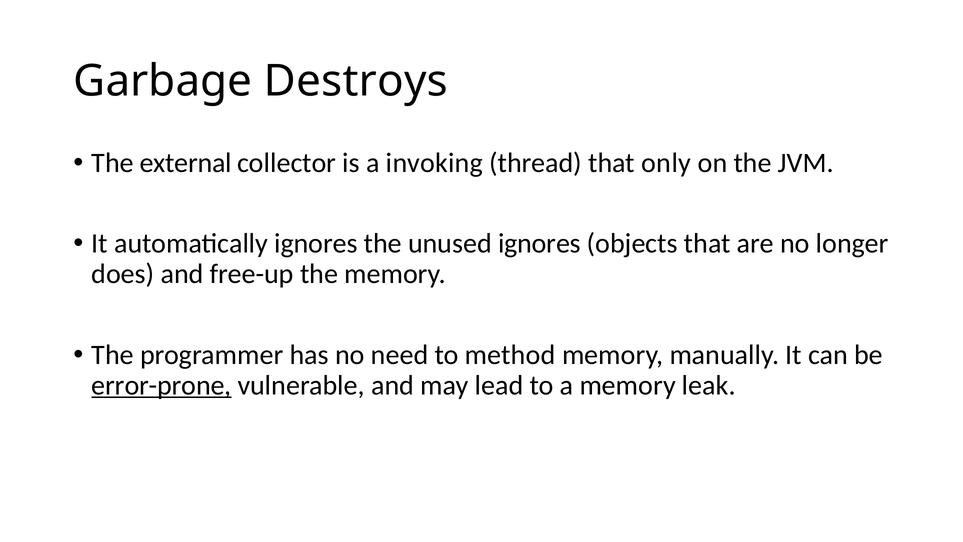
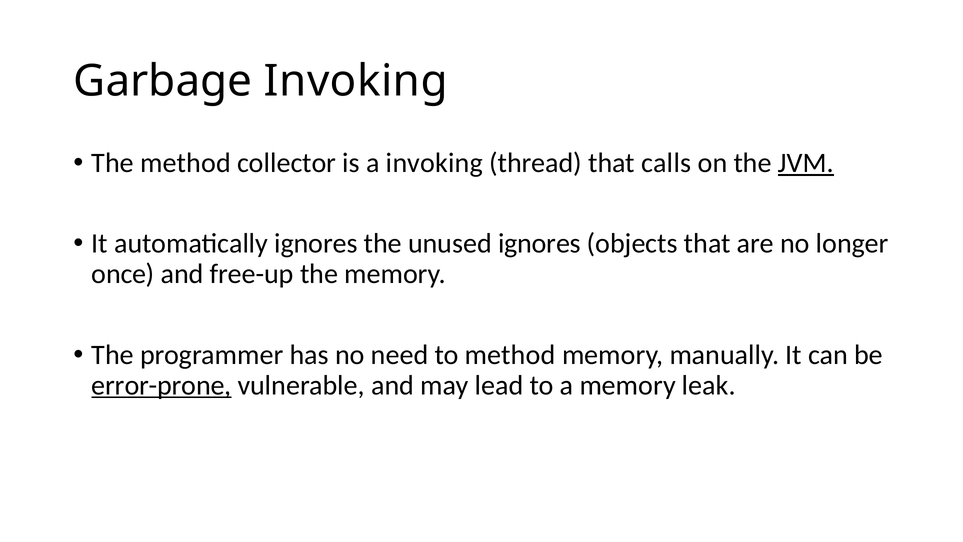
Garbage Destroys: Destroys -> Invoking
The external: external -> method
only: only -> calls
JVM underline: none -> present
does: does -> once
